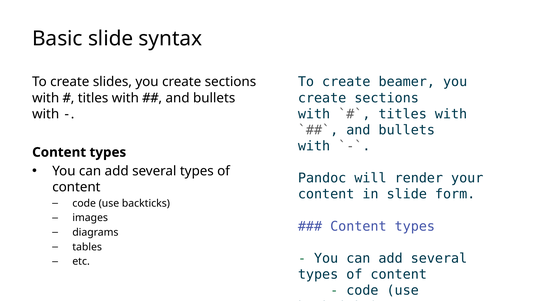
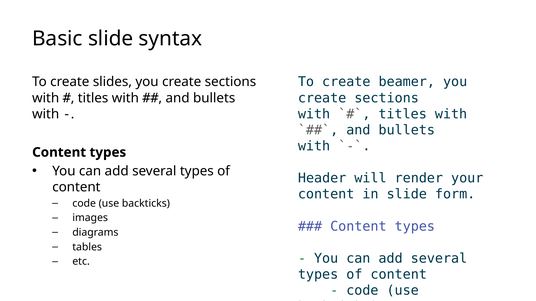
Pandoc: Pandoc -> Header
